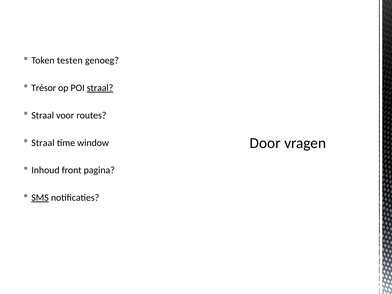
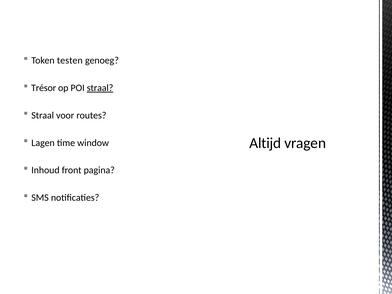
Door: Door -> Altijd
Straal at (43, 143): Straal -> Lagen
SMS underline: present -> none
